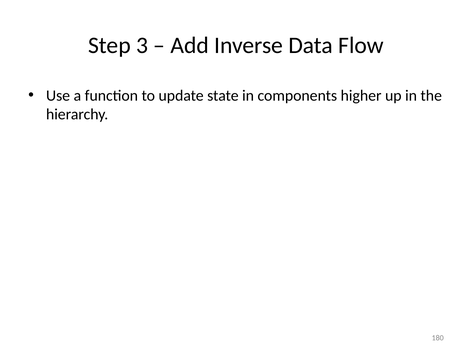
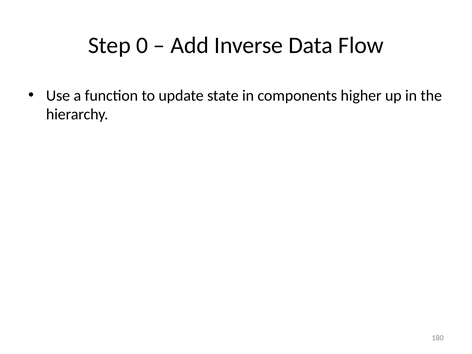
3: 3 -> 0
